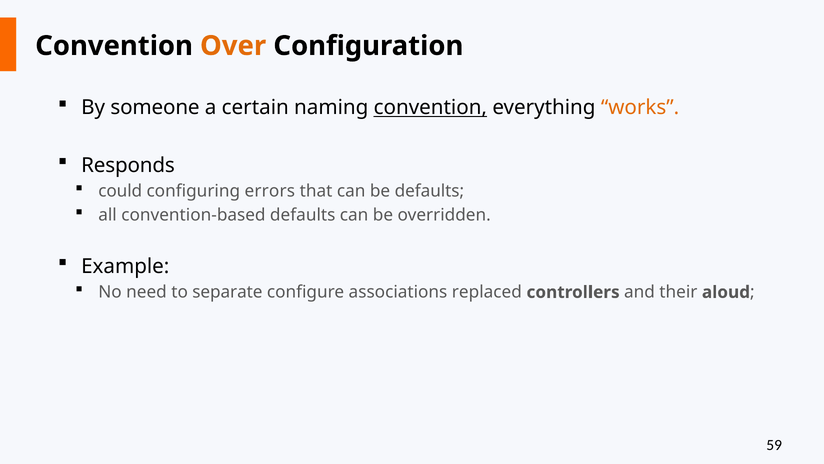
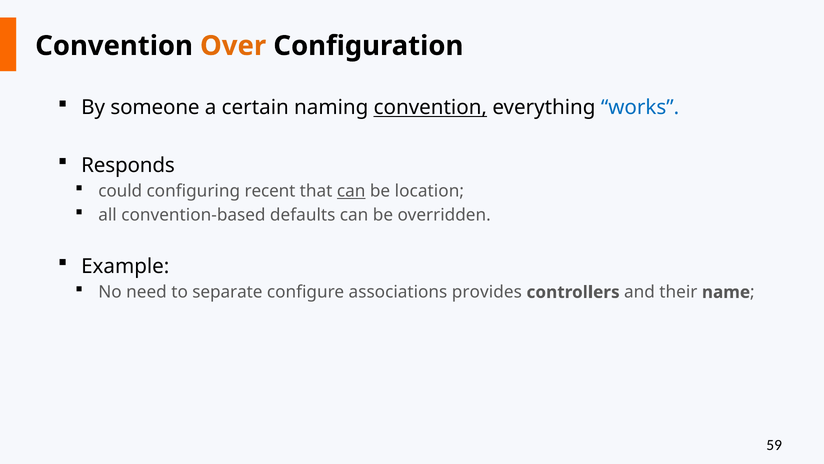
works colour: orange -> blue
errors: errors -> recent
can at (351, 191) underline: none -> present
be defaults: defaults -> location
replaced: replaced -> provides
aloud: aloud -> name
